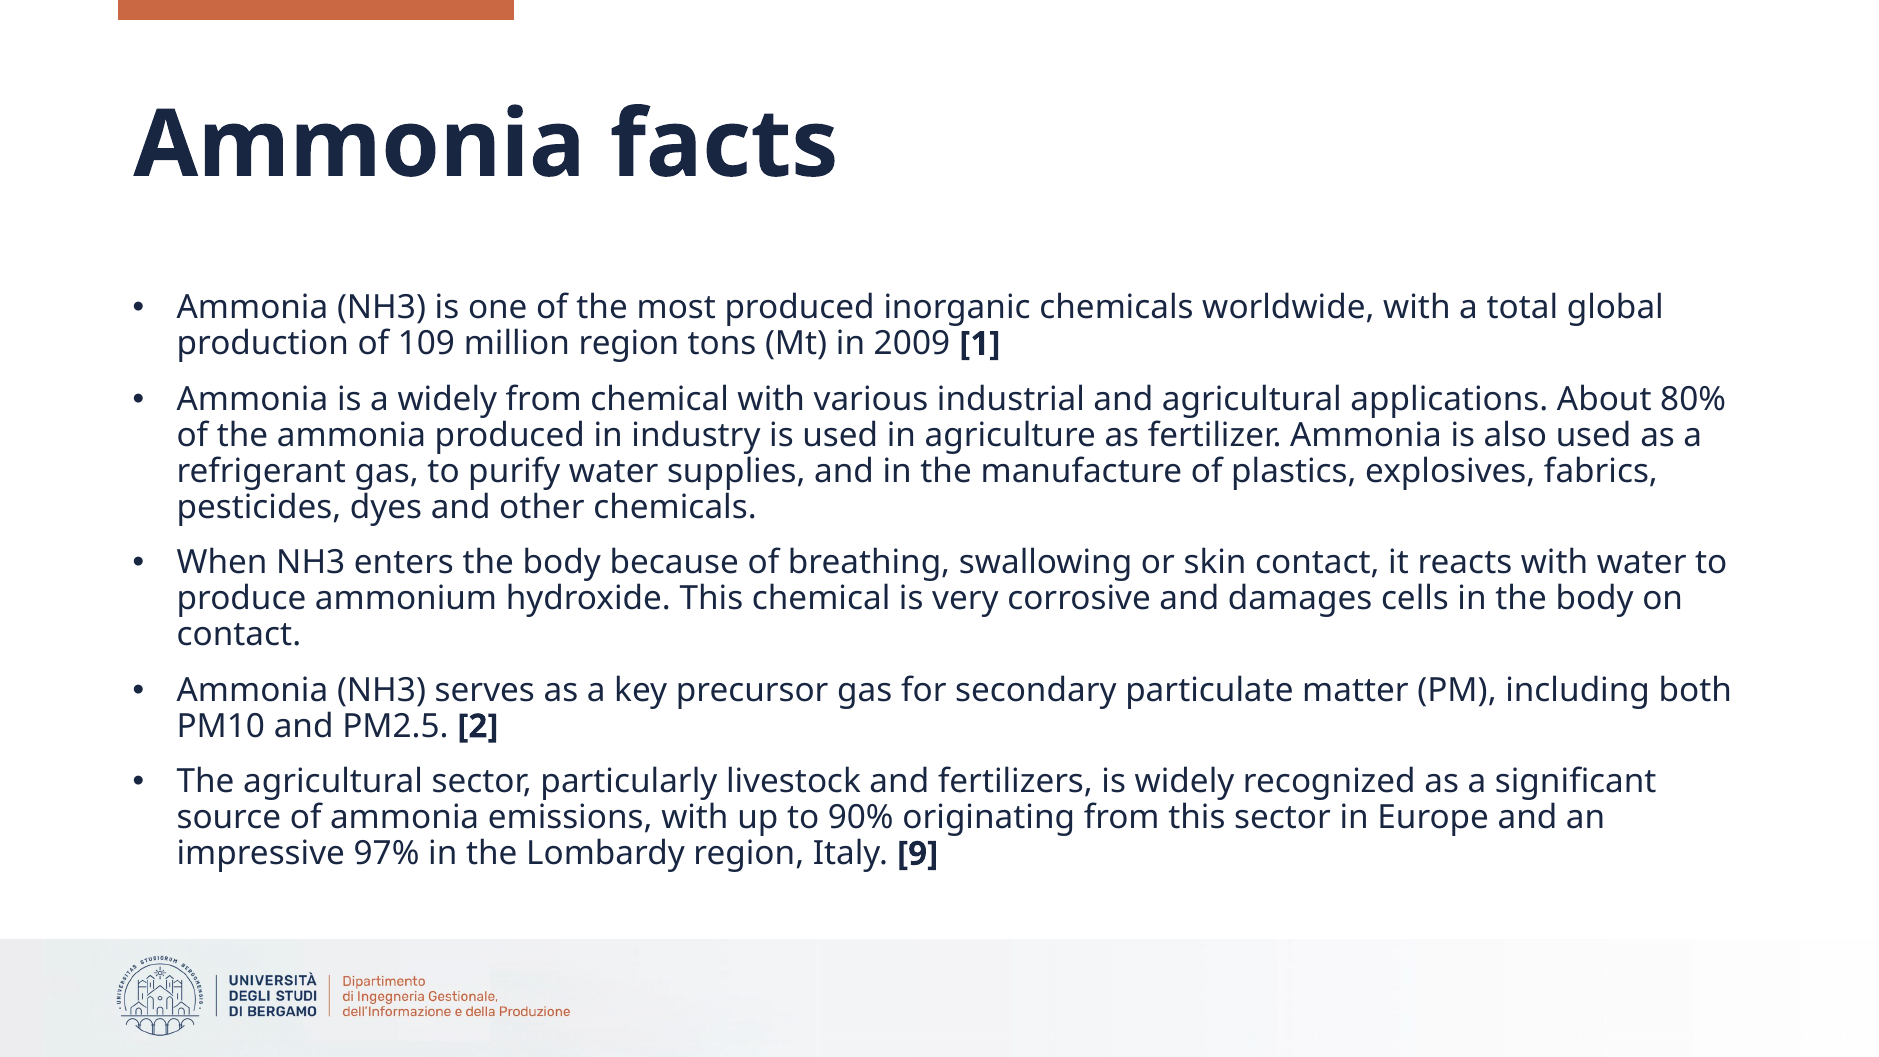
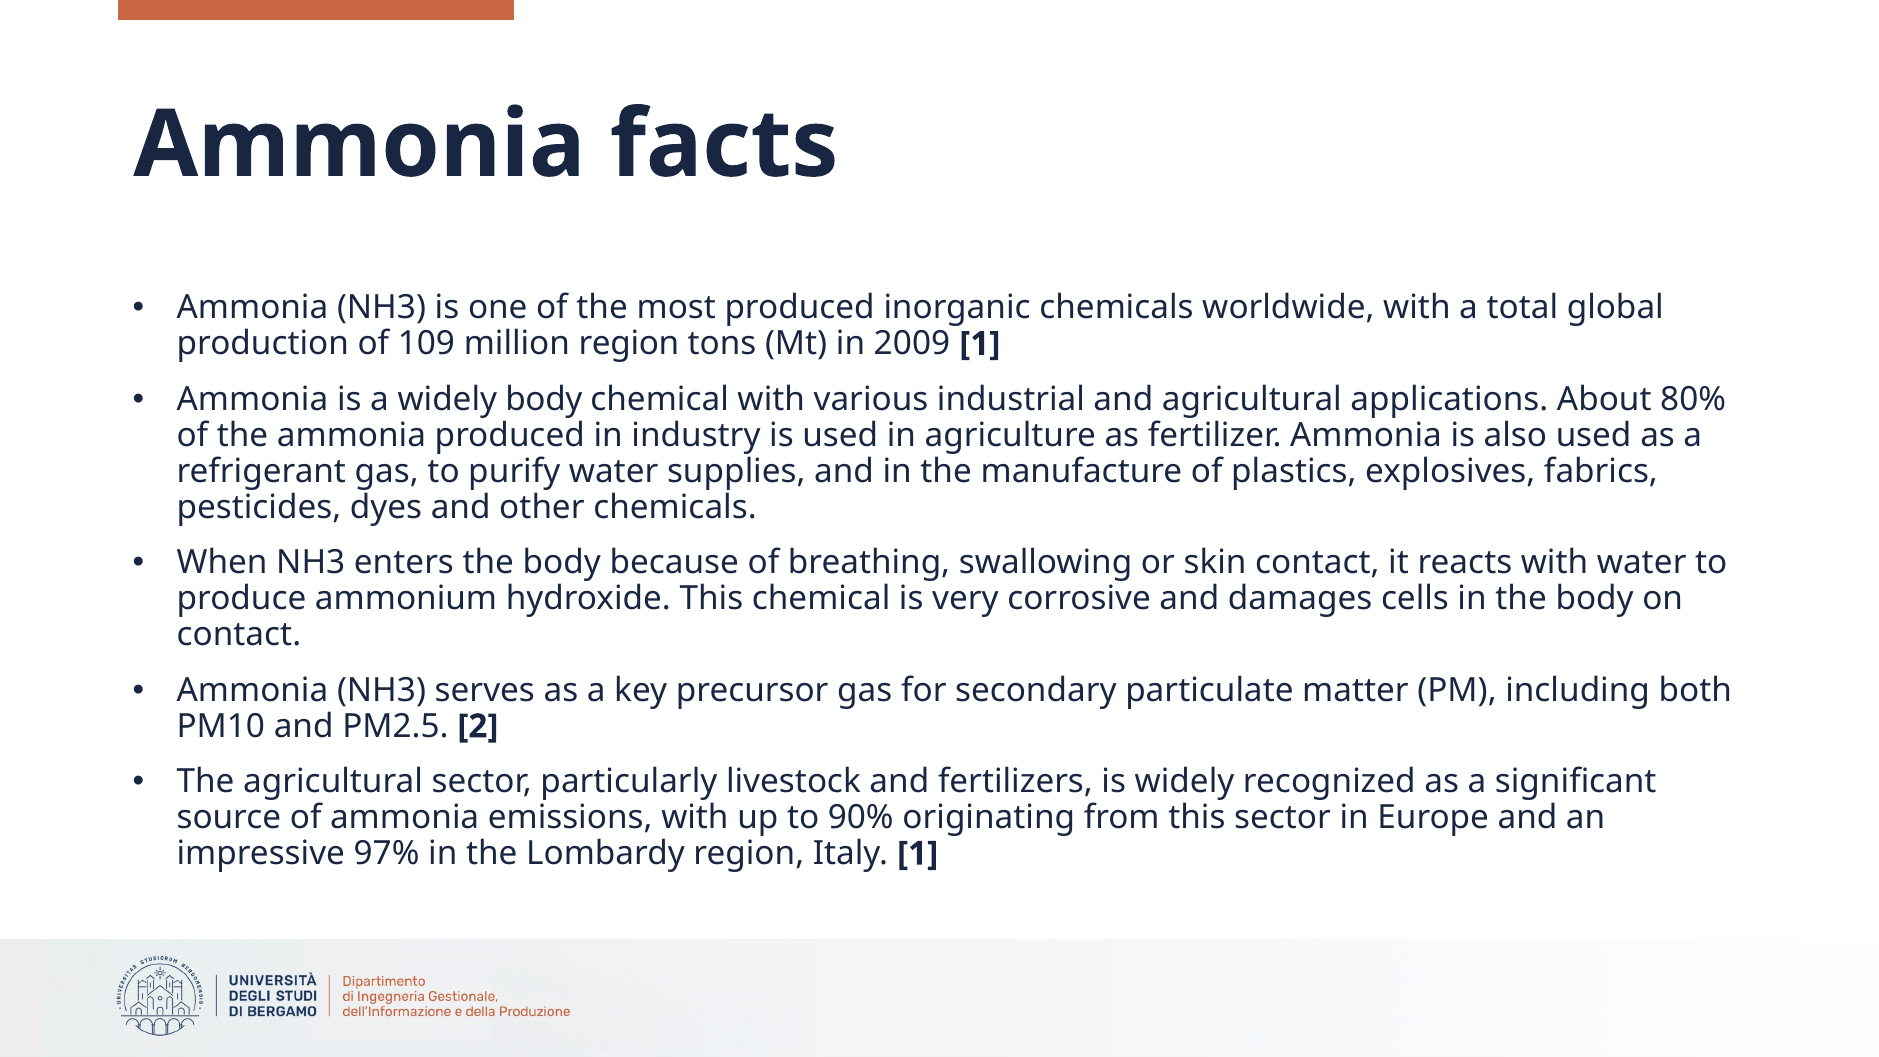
widely from: from -> body
Italy 9: 9 -> 1
